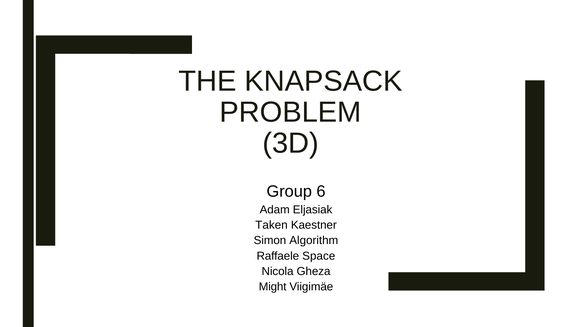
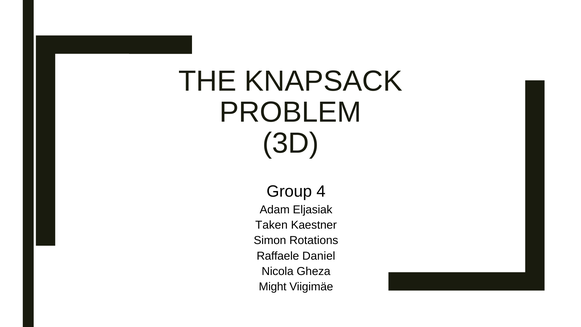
6: 6 -> 4
Algorithm: Algorithm -> Rotations
Space: Space -> Daniel
